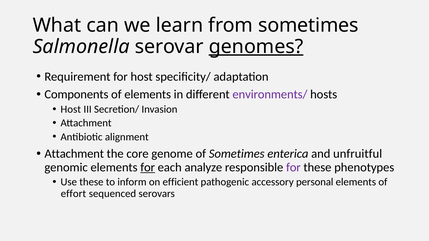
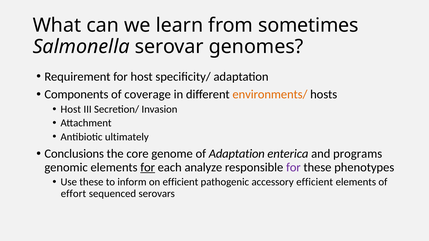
genomes underline: present -> none
of elements: elements -> coverage
environments/ colour: purple -> orange
alignment: alignment -> ultimately
Attachment at (74, 154): Attachment -> Conclusions
of Sometimes: Sometimes -> Adaptation
unfruitful: unfruitful -> programs
accessory personal: personal -> efficient
